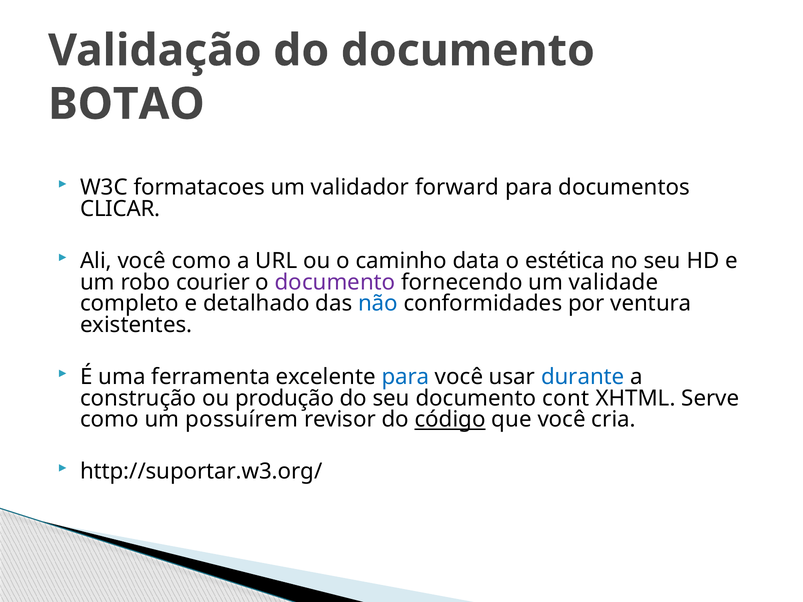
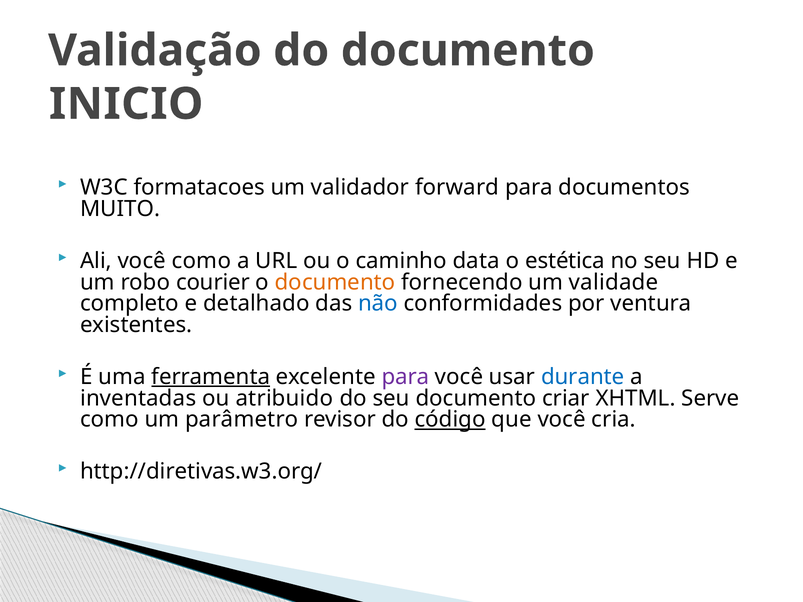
BOTAO: BOTAO -> INICIO
CLICAR: CLICAR -> MUITO
documento at (335, 282) colour: purple -> orange
ferramenta underline: none -> present
para at (405, 377) colour: blue -> purple
construção: construção -> inventadas
produção: produção -> atribuido
cont: cont -> criar
possuírem: possuírem -> parâmetro
http://suportar.w3.org/: http://suportar.w3.org/ -> http://diretivas.w3.org/
